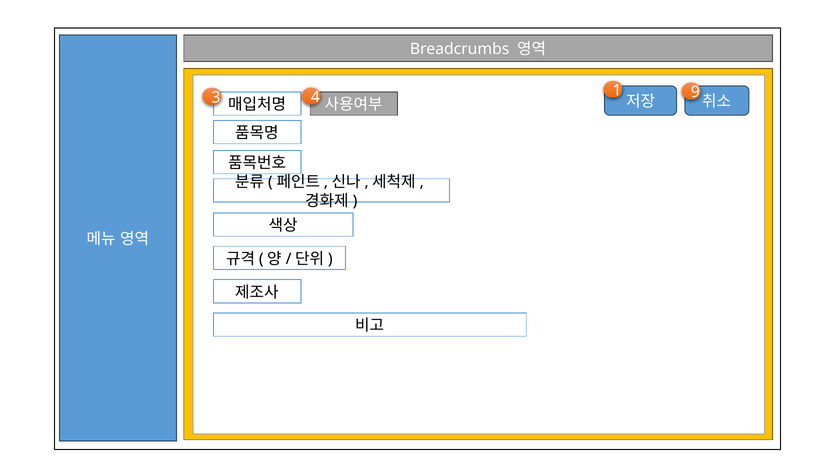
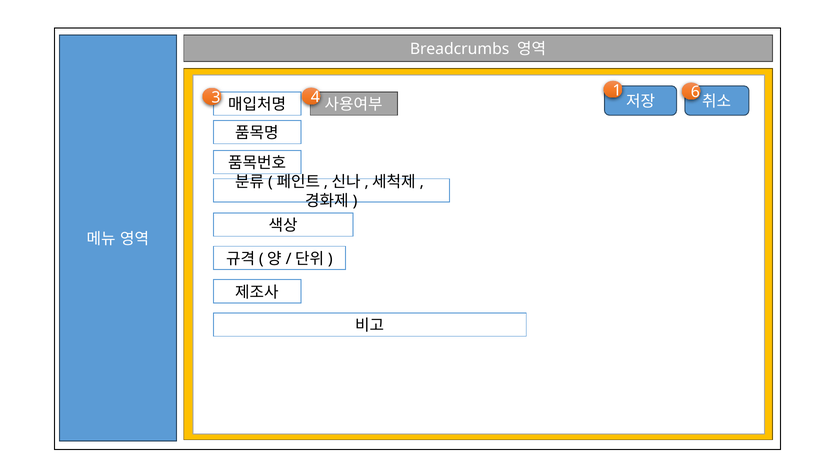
9: 9 -> 6
